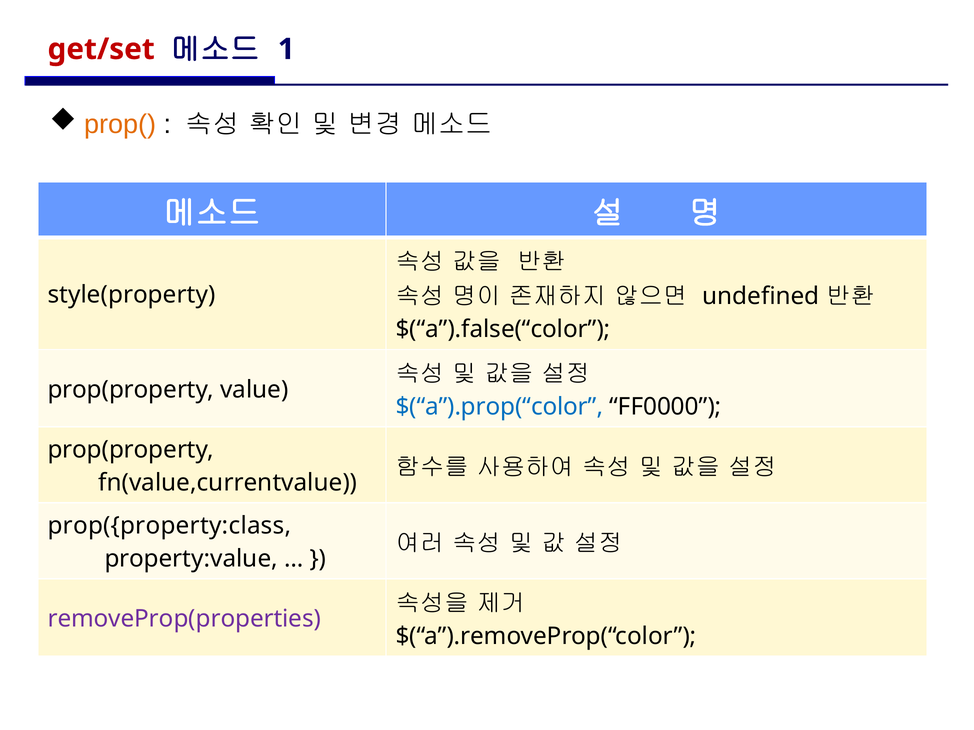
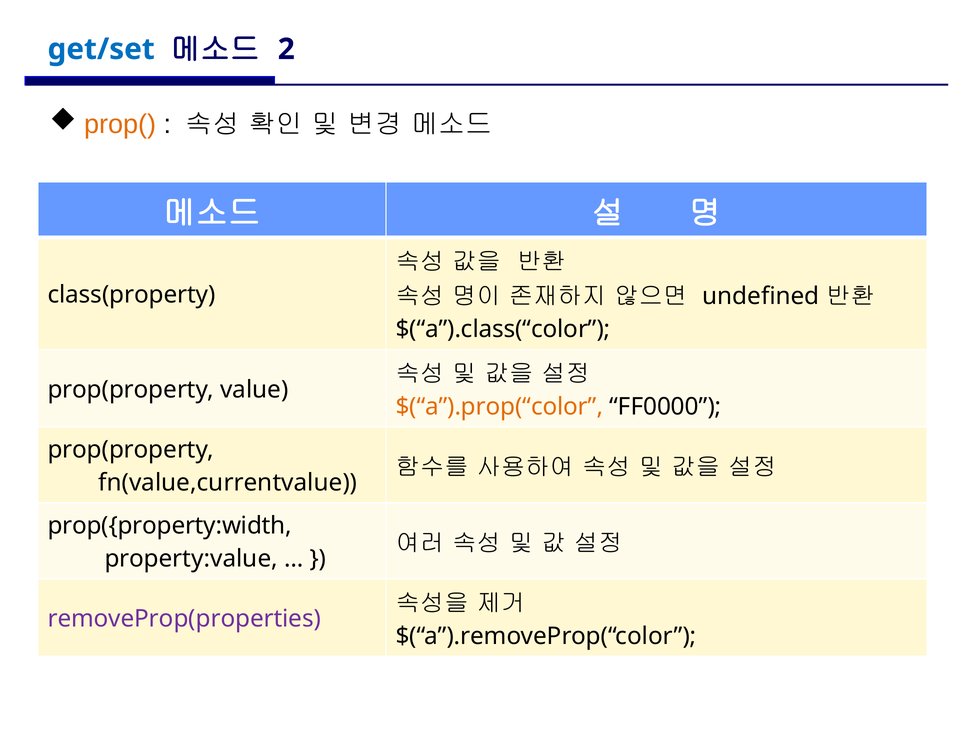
get/set colour: red -> blue
1: 1 -> 2
style(property: style(property -> class(property
$(“a”).false(“color: $(“a”).false(“color -> $(“a”).class(“color
$(“a”).prop(“color colour: blue -> orange
prop({property:class: prop({property:class -> prop({property:width
